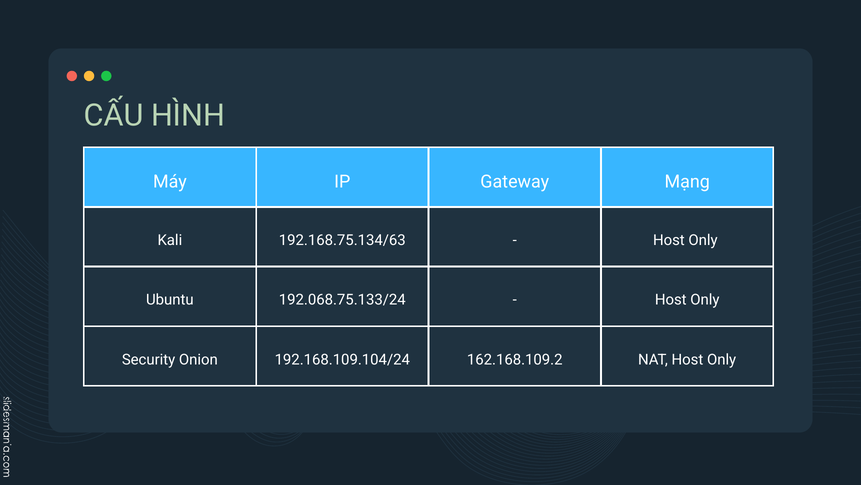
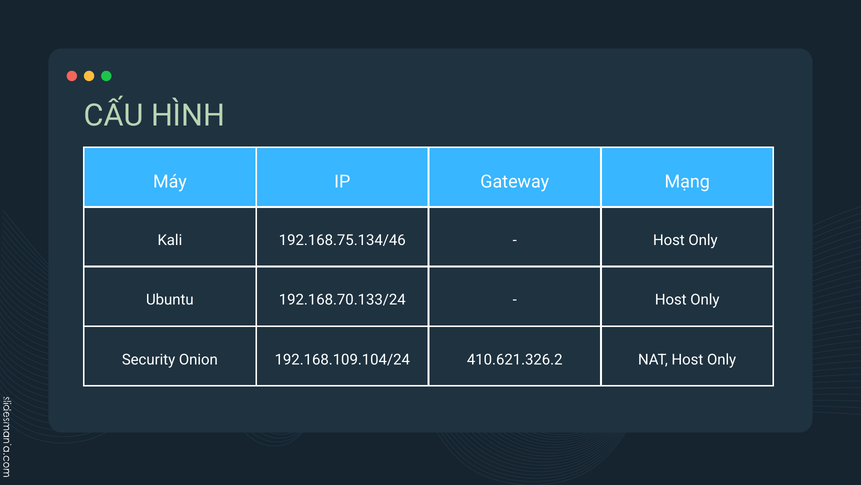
192.168.75.134/63: 192.168.75.134/63 -> 192.168.75.134/46
192.068.75.133/24: 192.068.75.133/24 -> 192.168.70.133/24
162.168.109.2: 162.168.109.2 -> 410.621.326.2
